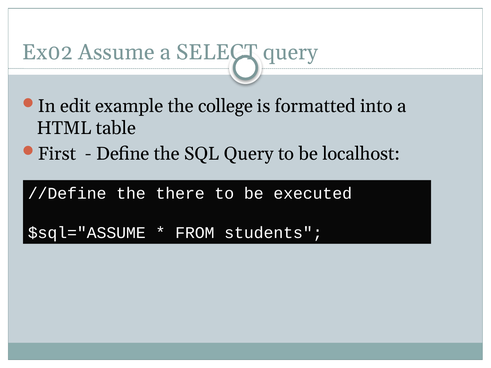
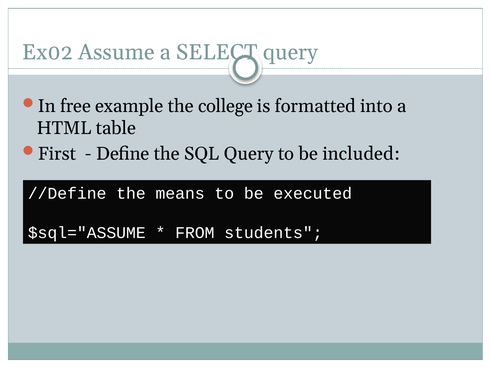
edit: edit -> free
localhost: localhost -> included
there: there -> means
